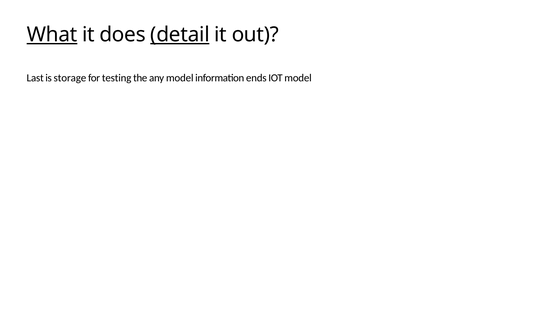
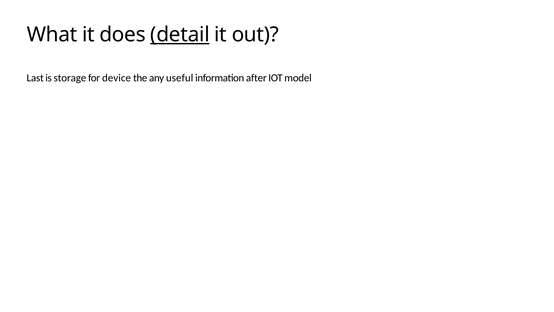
What underline: present -> none
testing: testing -> device
any model: model -> useful
ends: ends -> after
